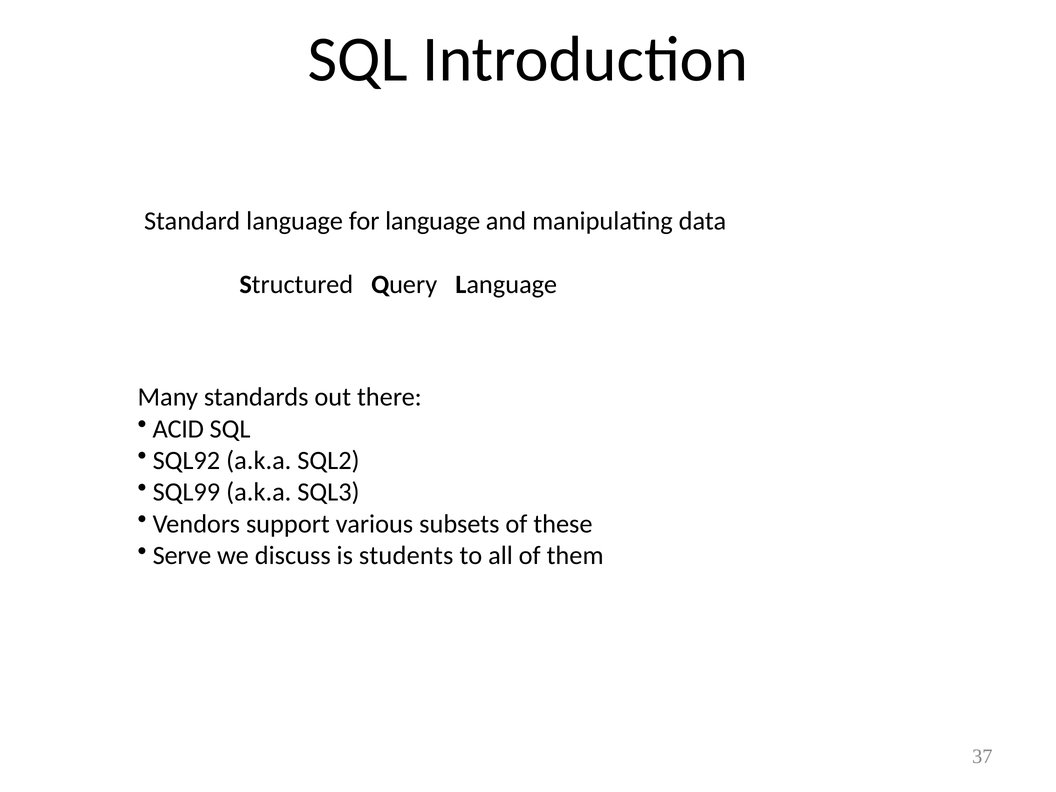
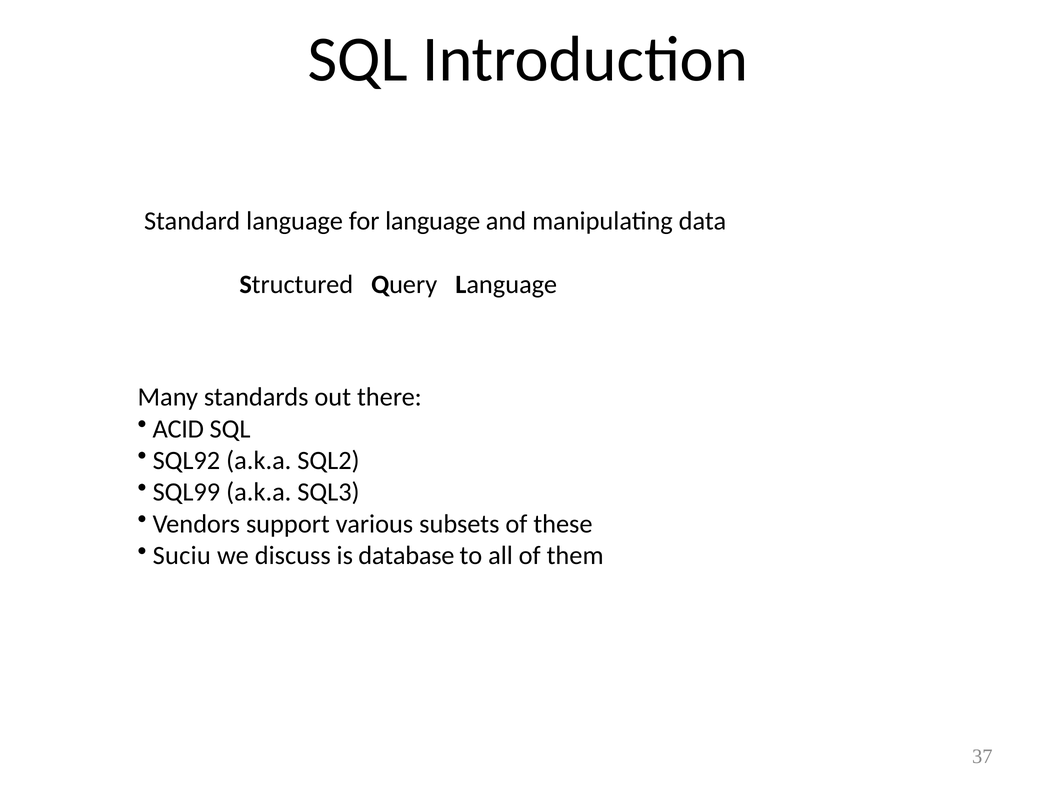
Serve: Serve -> Suciu
students: students -> database
